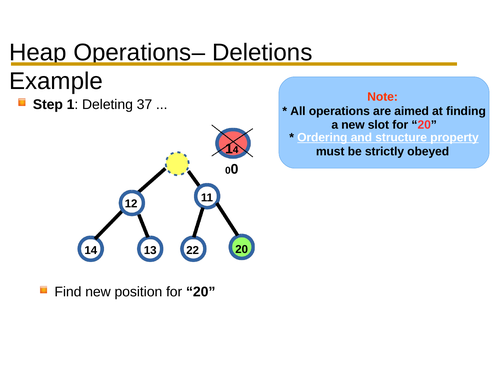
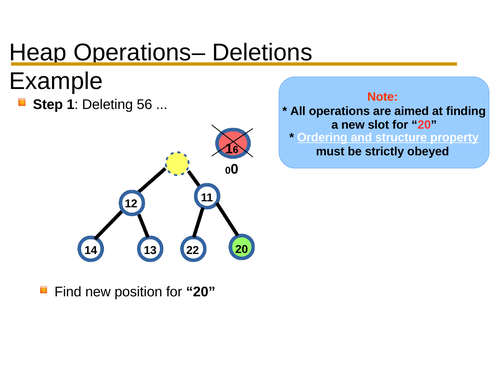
37: 37 -> 56
4: 4 -> 6
